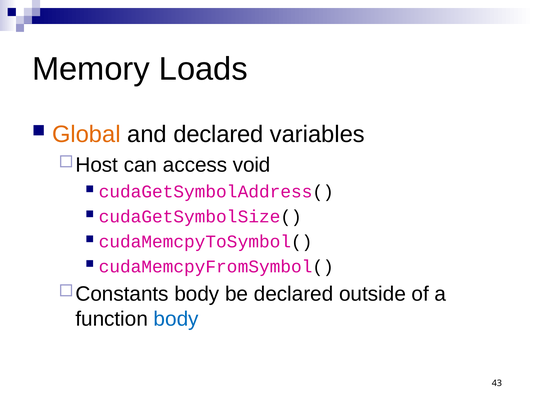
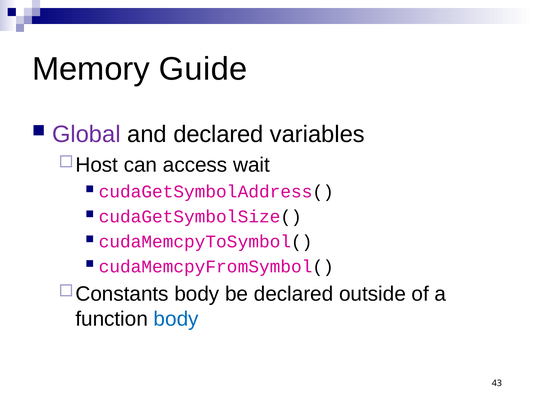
Loads: Loads -> Guide
Global colour: orange -> purple
void: void -> wait
